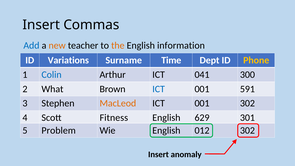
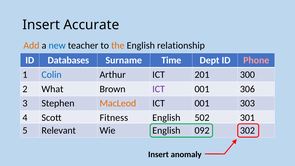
Commas: Commas -> Accurate
Add colour: blue -> orange
new colour: orange -> blue
information: information -> relationship
Variations: Variations -> Databases
Phone colour: yellow -> pink
041: 041 -> 201
ICT at (159, 89) colour: blue -> purple
591: 591 -> 306
001 302: 302 -> 303
629: 629 -> 502
Problem: Problem -> Relevant
012: 012 -> 092
